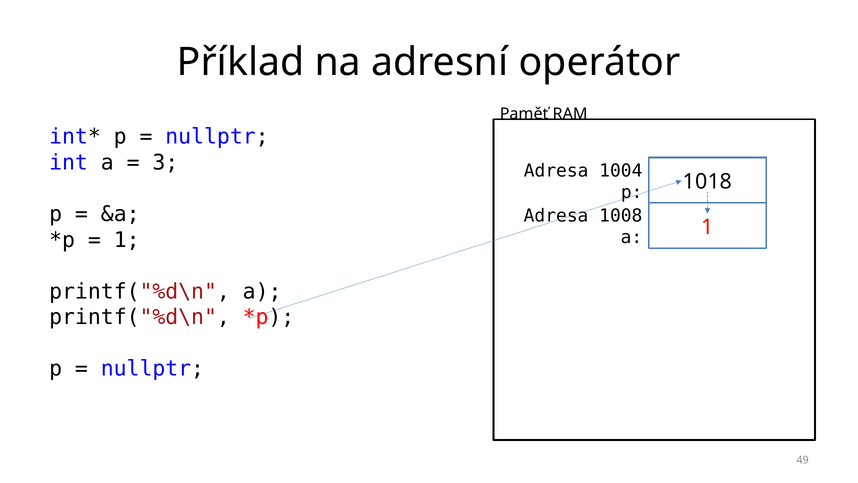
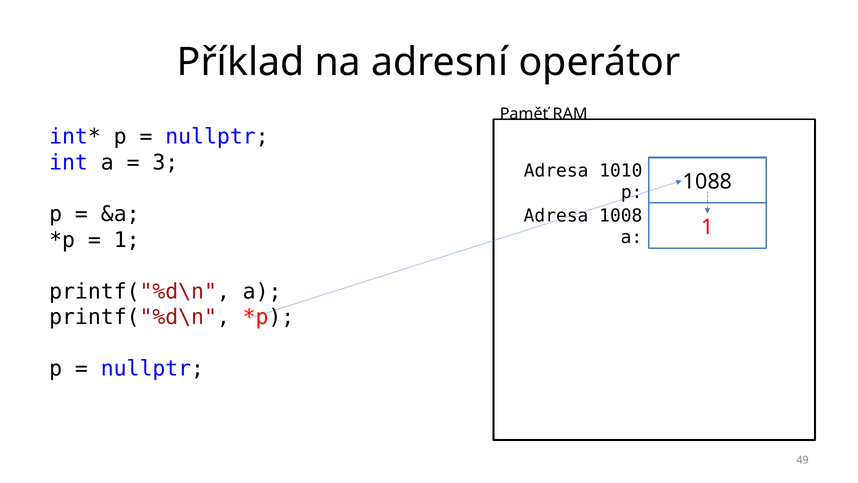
1004: 1004 -> 1010
1018: 1018 -> 1088
